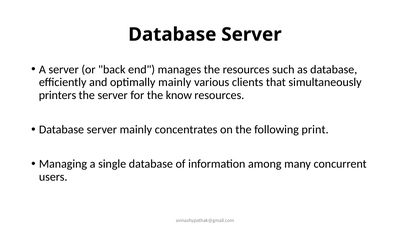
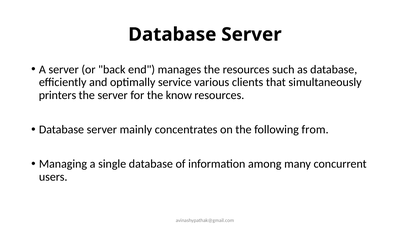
optimally mainly: mainly -> service
print: print -> from
